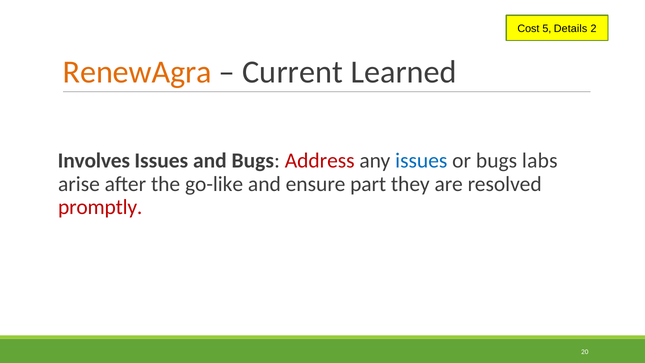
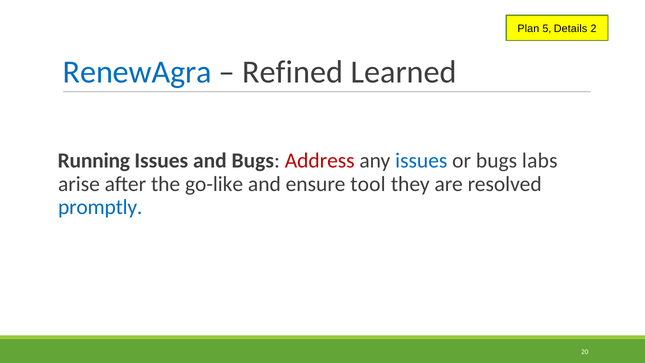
Cost: Cost -> Plan
RenewAgra colour: orange -> blue
Current: Current -> Refined
Involves: Involves -> Running
part: part -> tool
promptly colour: red -> blue
